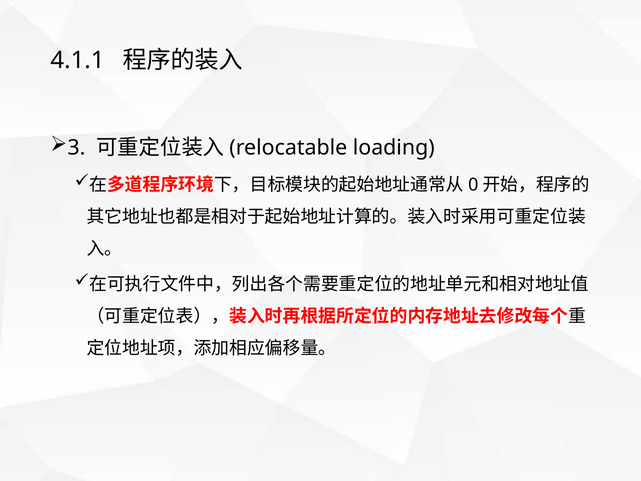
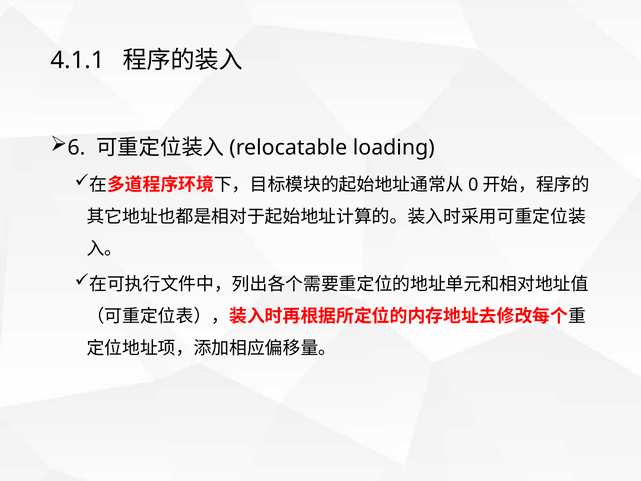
3: 3 -> 6
